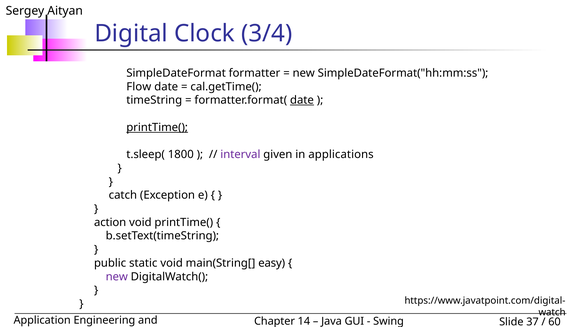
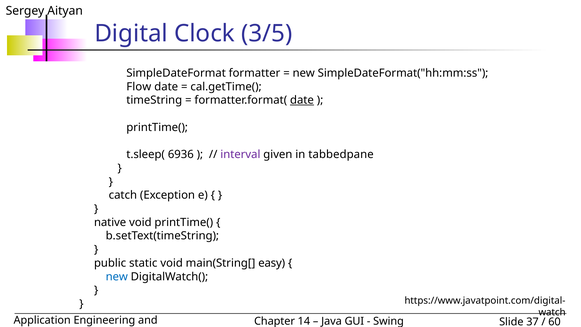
3/4: 3/4 -> 3/5
printTime( at (157, 127) underline: present -> none
1800: 1800 -> 6936
applications: applications -> tabbedpane
action: action -> native
new at (117, 277) colour: purple -> blue
